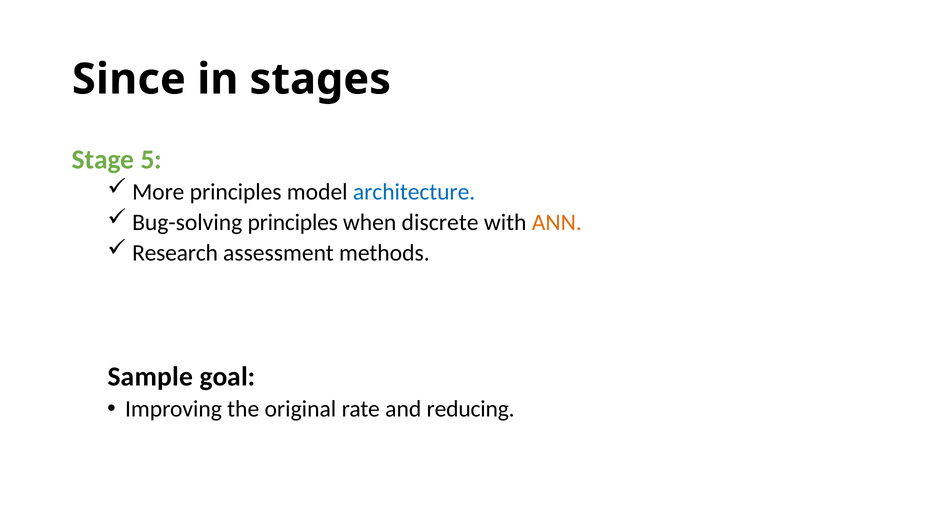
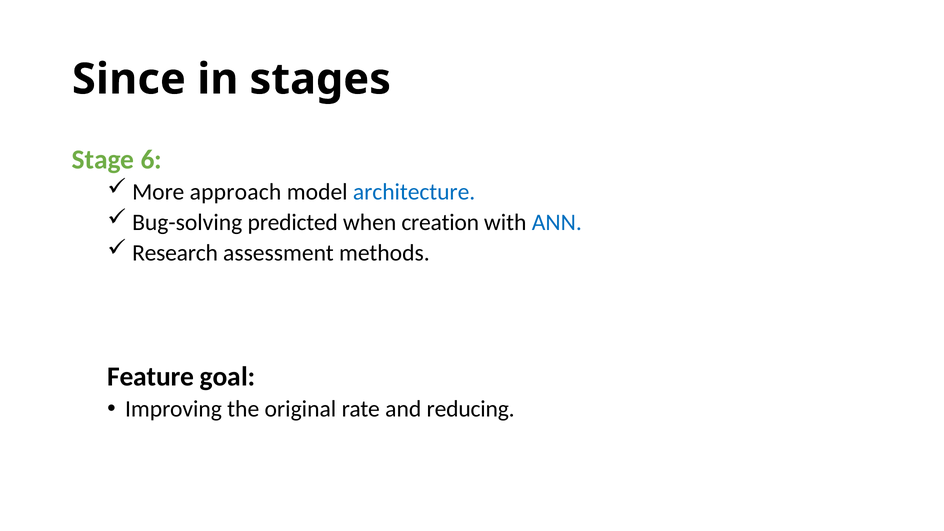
5: 5 -> 6
More principles: principles -> approach
Bug-solving principles: principles -> predicted
discrete: discrete -> creation
ANN colour: orange -> blue
Sample: Sample -> Feature
